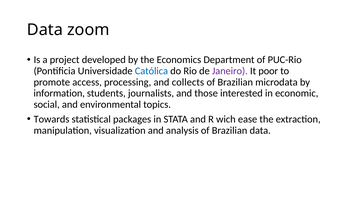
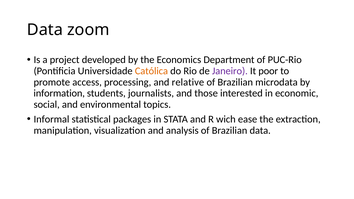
Católica colour: blue -> orange
collects: collects -> relative
Towards: Towards -> Informal
